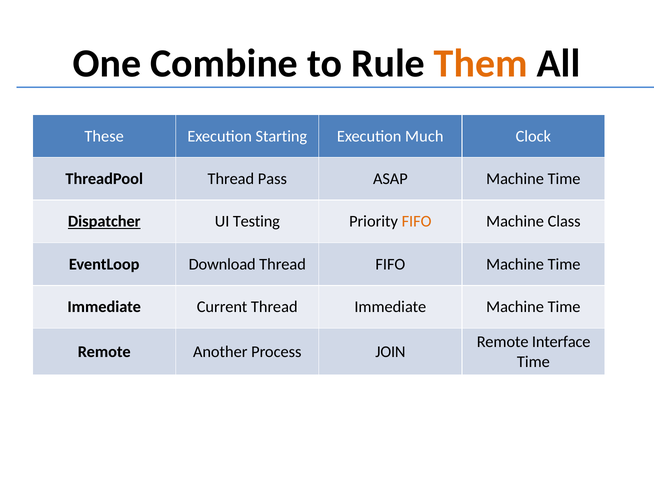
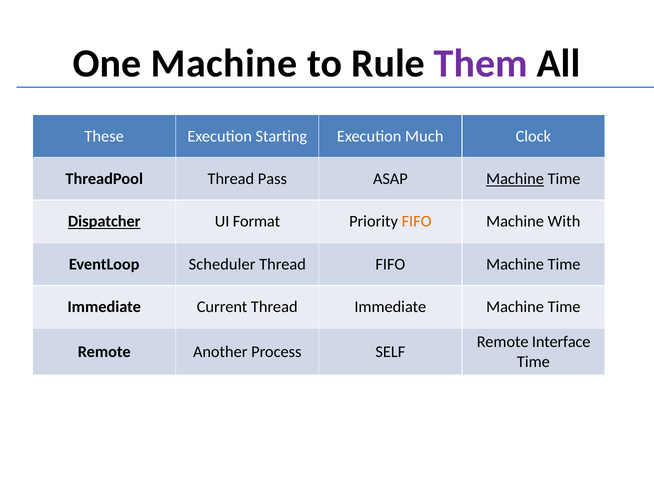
One Combine: Combine -> Machine
Them colour: orange -> purple
Machine at (515, 179) underline: none -> present
Testing: Testing -> Format
Class: Class -> With
Download: Download -> Scheduler
JOIN: JOIN -> SELF
